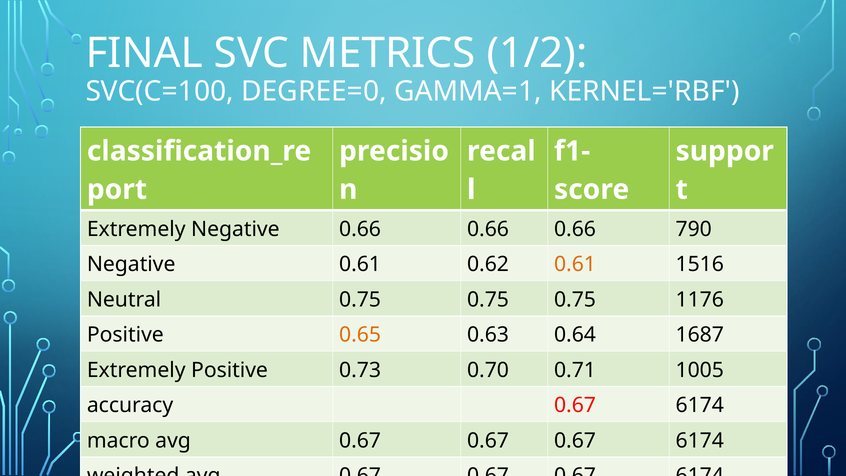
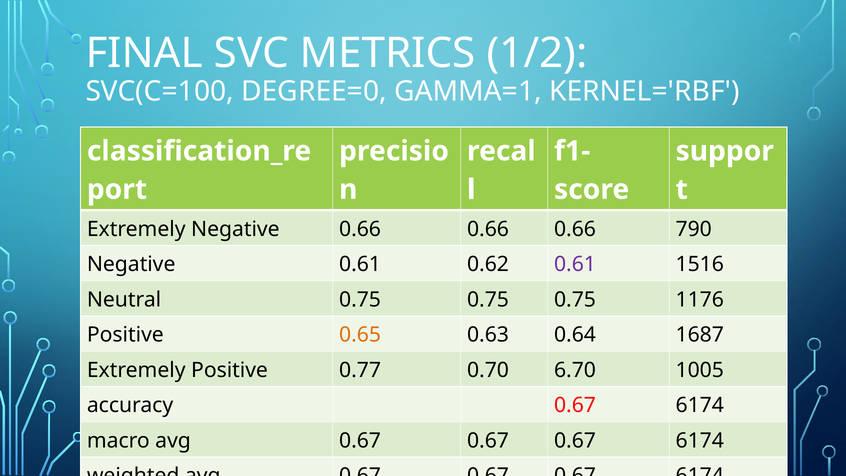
0.61 at (575, 264) colour: orange -> purple
0.73: 0.73 -> 0.77
0.71: 0.71 -> 6.70
